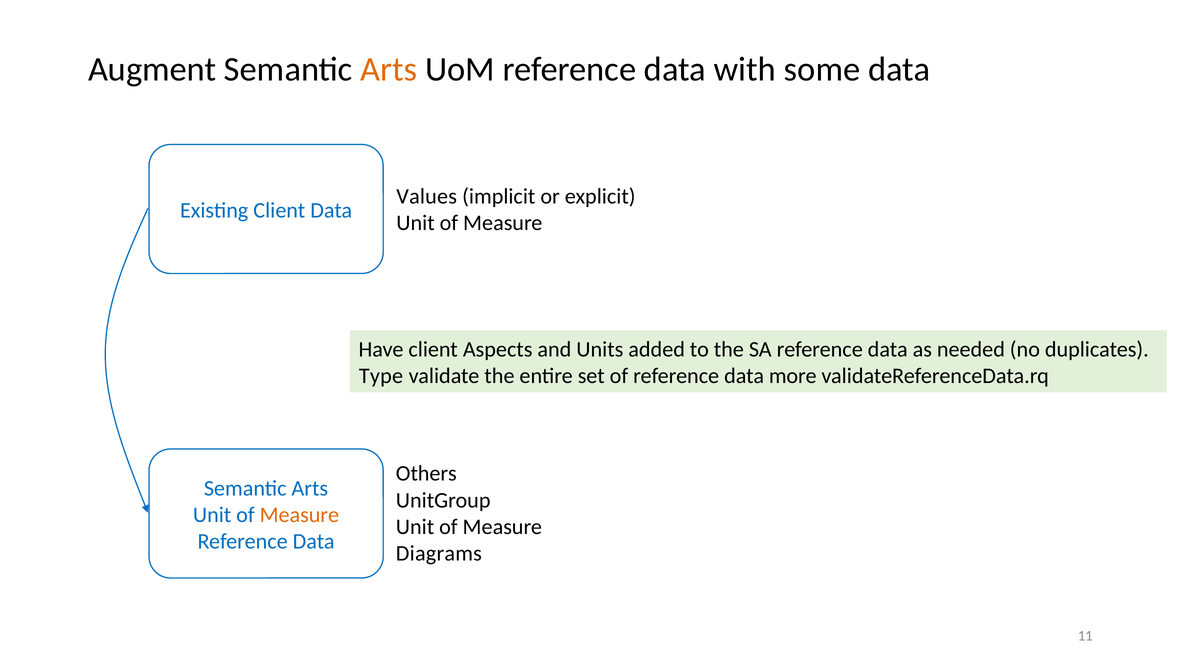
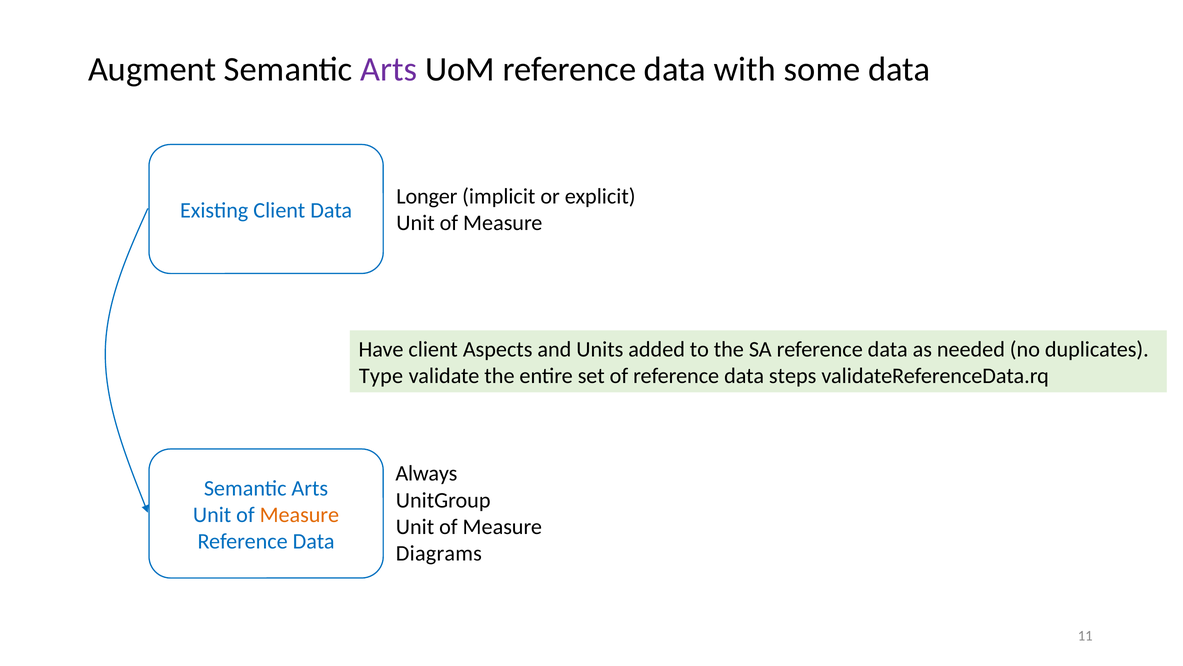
Arts at (389, 69) colour: orange -> purple
Values: Values -> Longer
more: more -> steps
Others: Others -> Always
